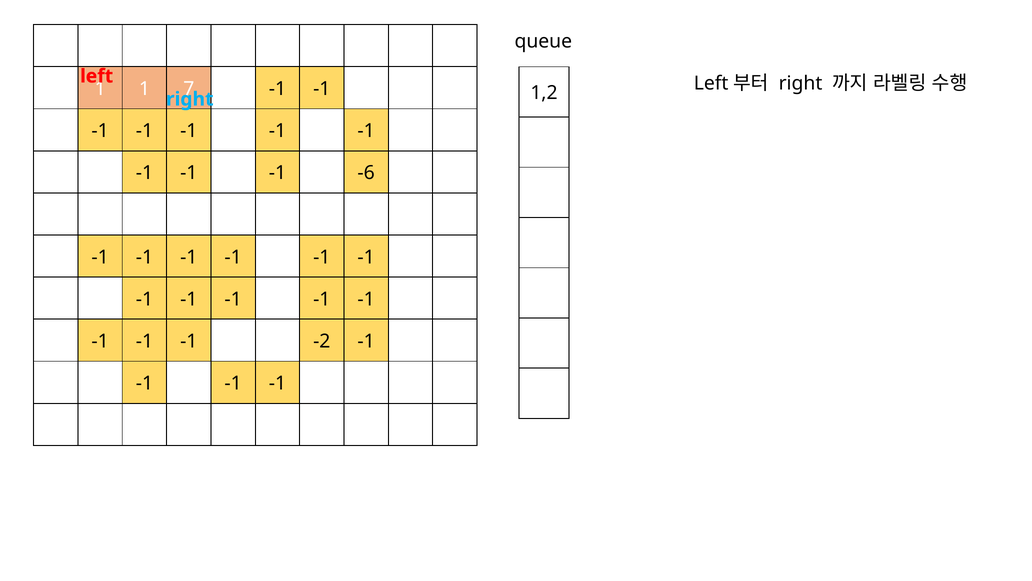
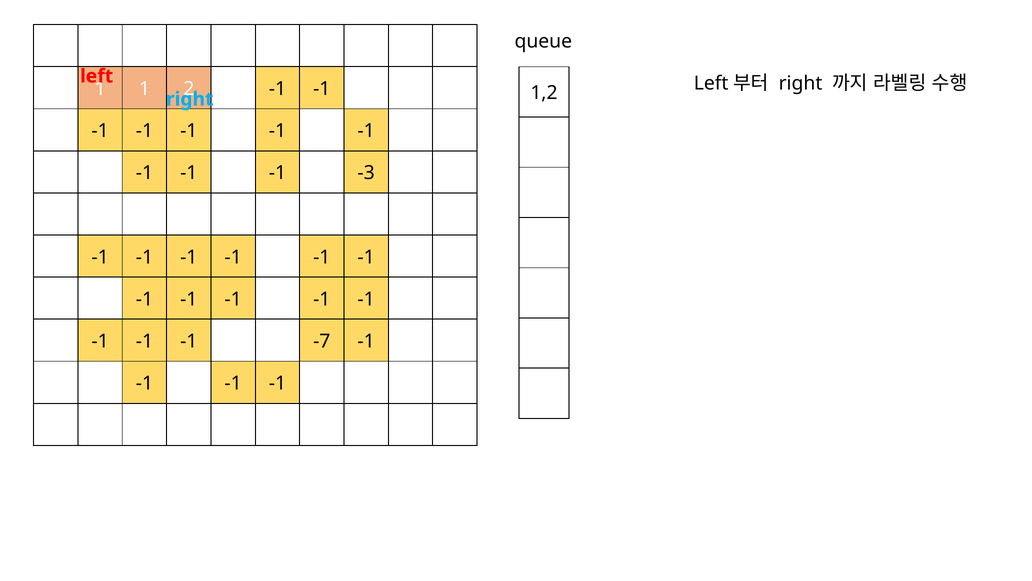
7: 7 -> 2
-6: -6 -> -3
-2: -2 -> -7
